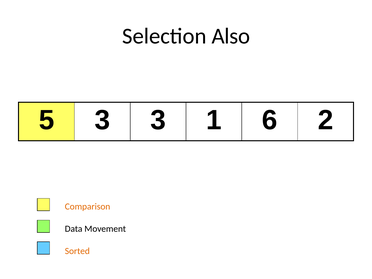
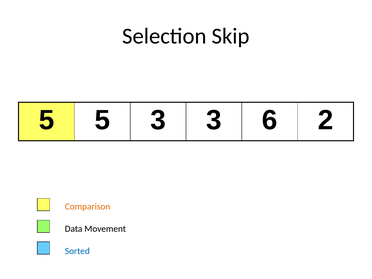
Also: Also -> Skip
5 3: 3 -> 5
3 1: 1 -> 3
Sorted colour: orange -> blue
